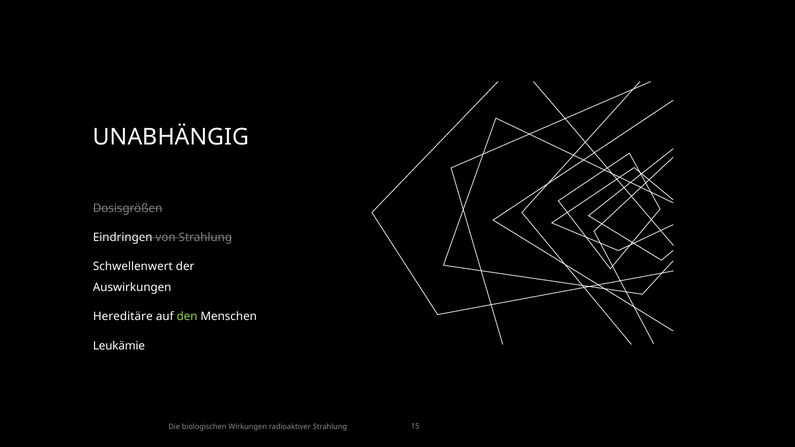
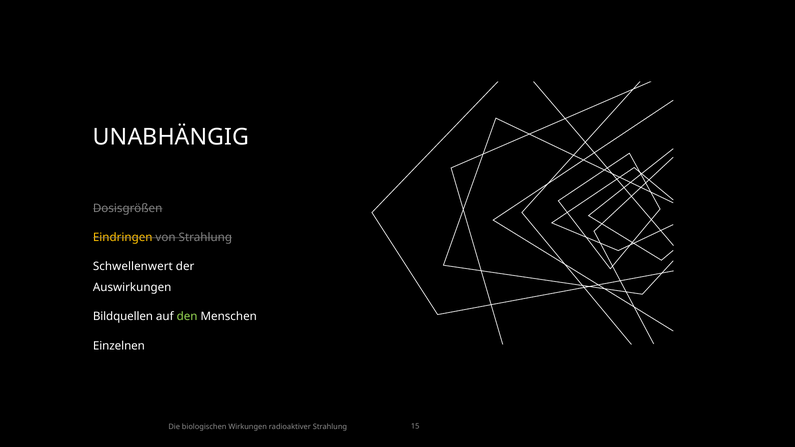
Eindringen colour: white -> yellow
Hereditäre: Hereditäre -> Bildquellen
Leukämie: Leukämie -> Einzelnen
